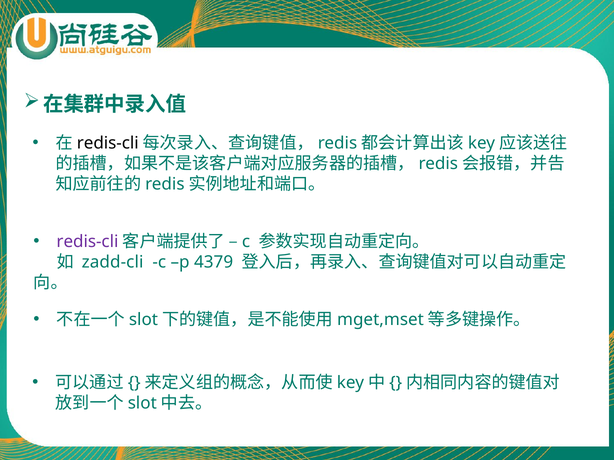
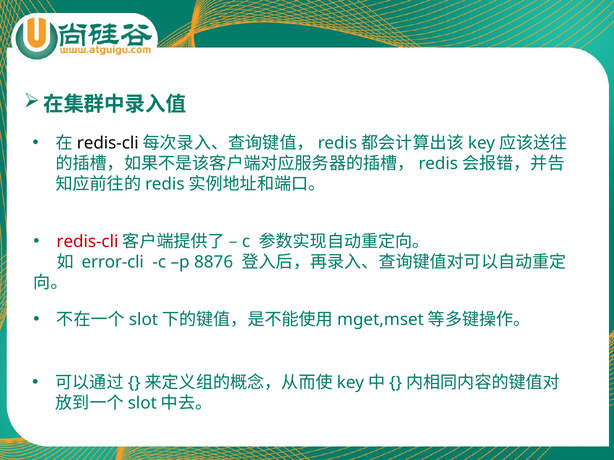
redis-cli at (87, 242) colour: purple -> red
zadd-cli: zadd-cli -> error-cli
4379: 4379 -> 8876
